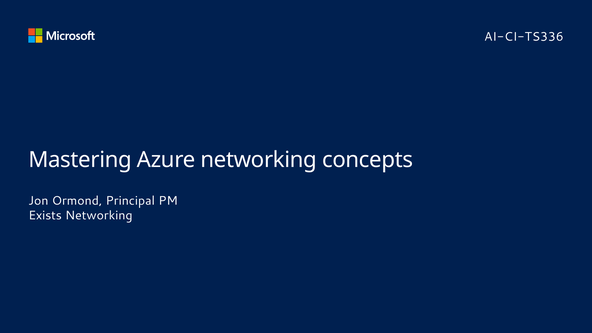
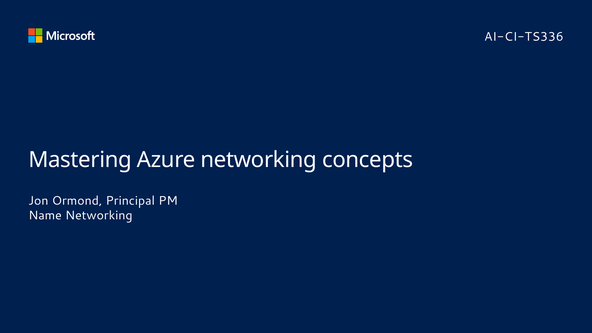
Exists: Exists -> Name
